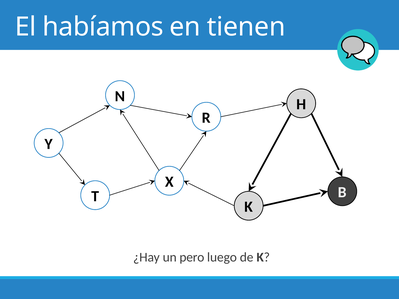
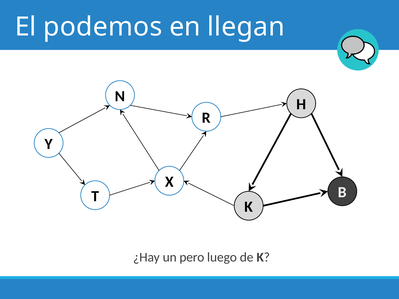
habíamos: habíamos -> podemos
tienen: tienen -> llegan
